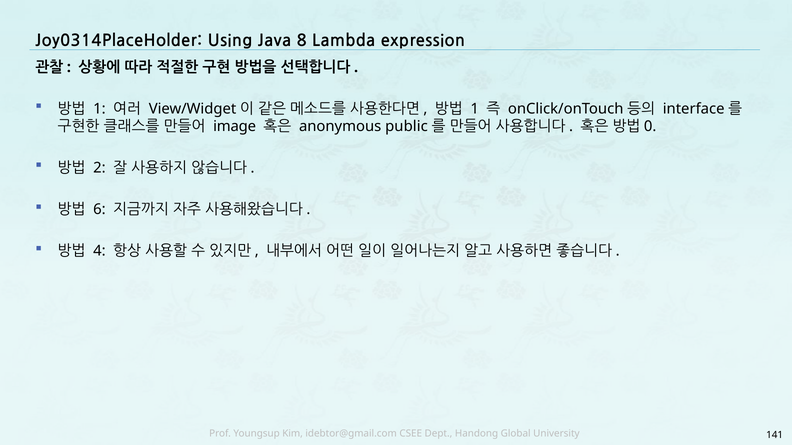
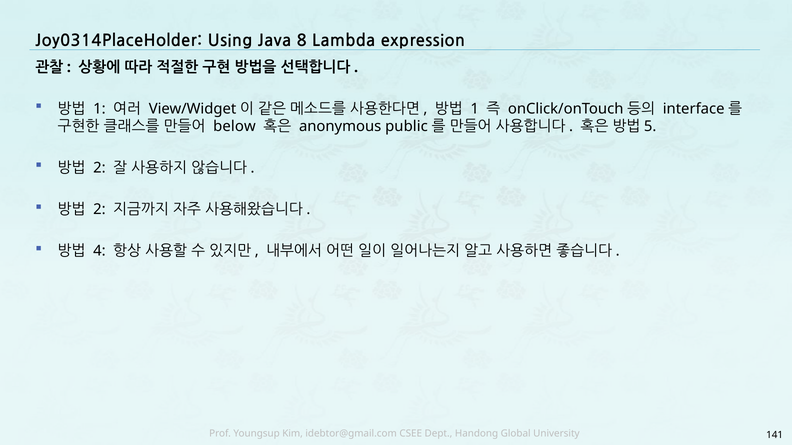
image: image -> below
0: 0 -> 5
6 at (99, 210): 6 -> 2
